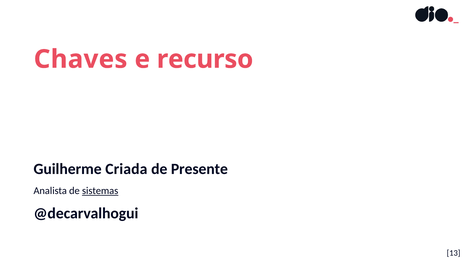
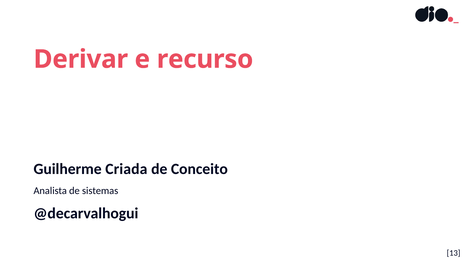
Chaves: Chaves -> Derivar
Presente: Presente -> Conceito
sistemas underline: present -> none
